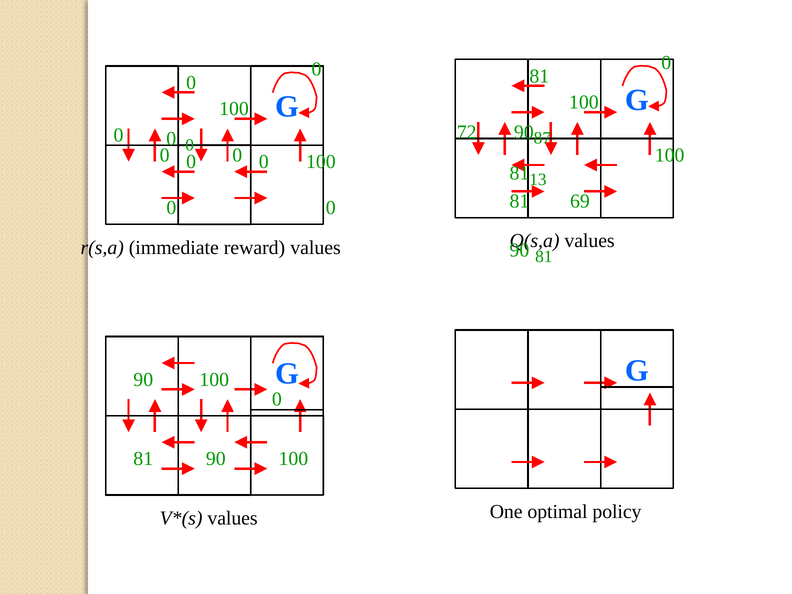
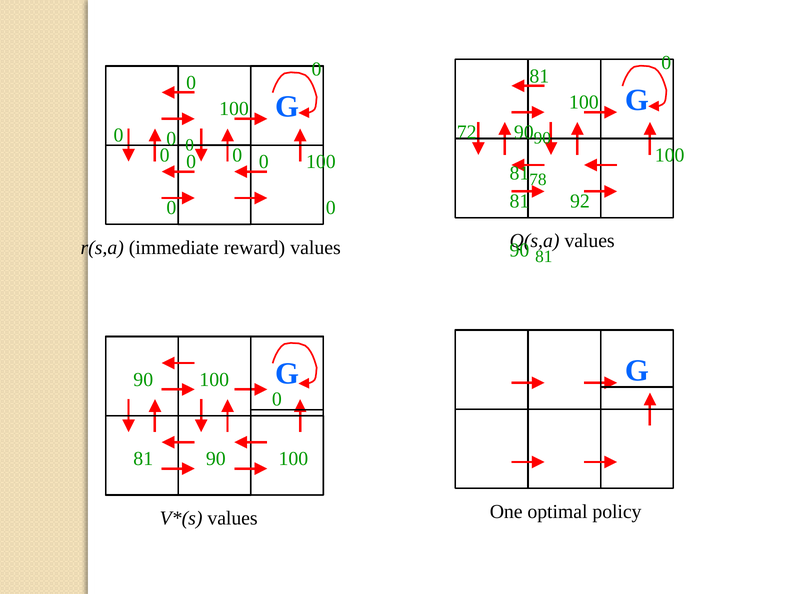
90 87: 87 -> 90
13: 13 -> 78
69: 69 -> 92
